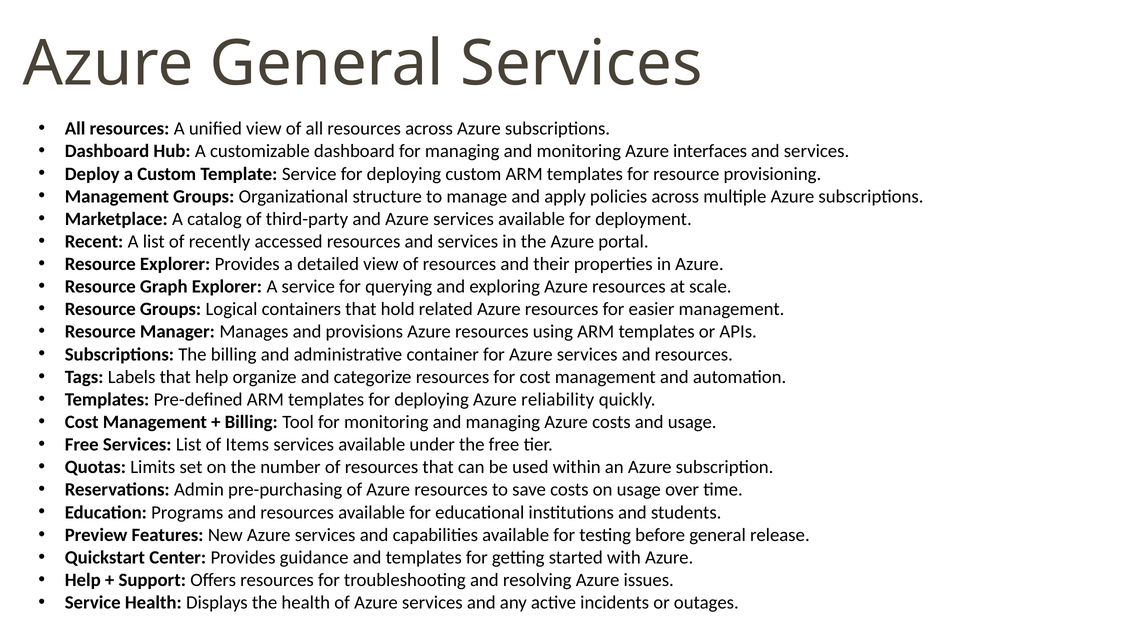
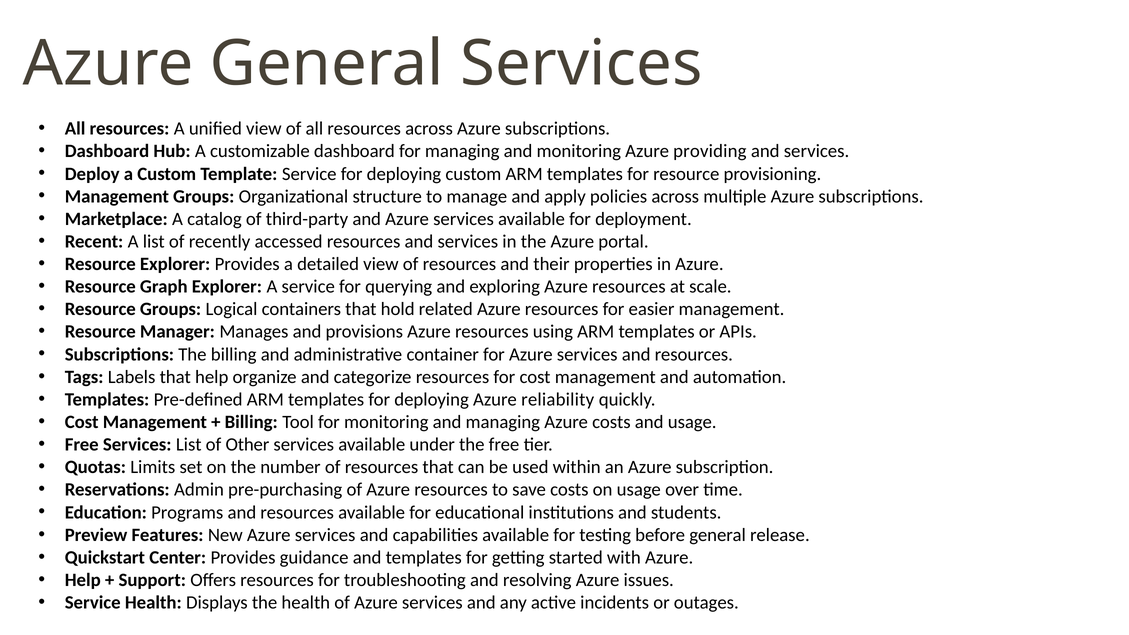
interfaces: interfaces -> providing
Items: Items -> Other
